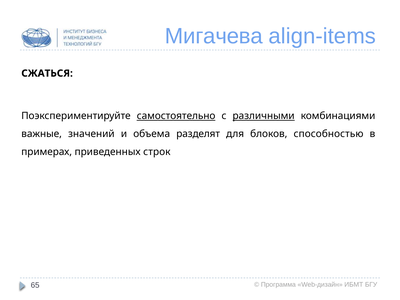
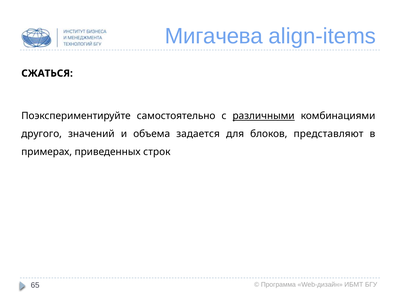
самостоятельно underline: present -> none
важные: важные -> другого
разделят: разделят -> задается
способностью: способностью -> представляют
